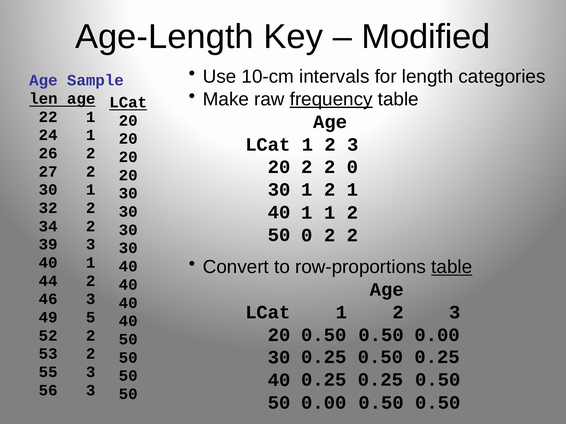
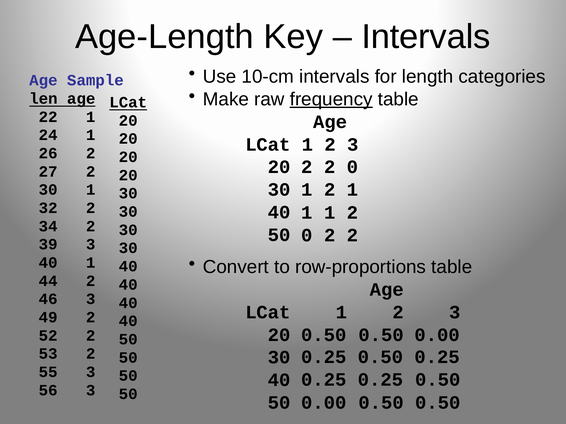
Modified at (426, 37): Modified -> Intervals
table at (452, 267) underline: present -> none
49 5: 5 -> 2
